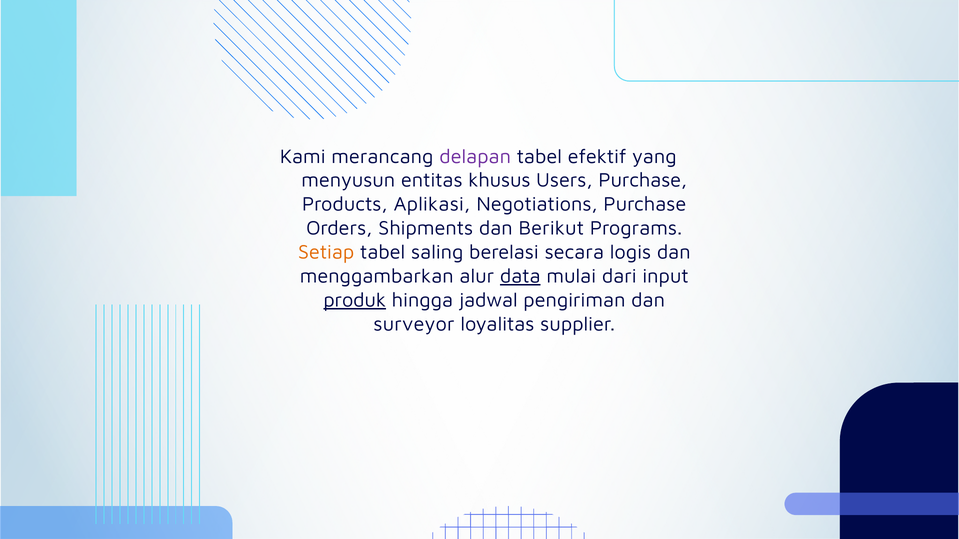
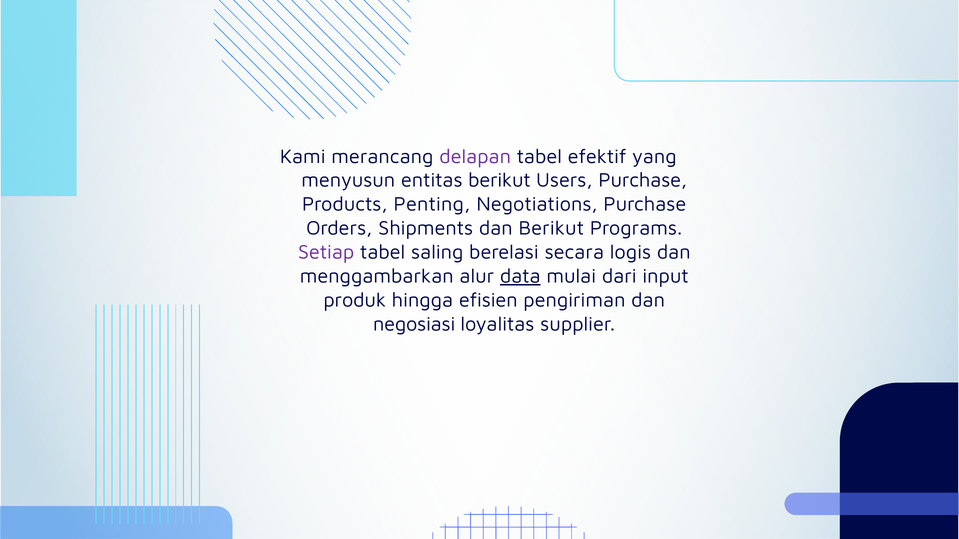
entitas khusus: khusus -> berikut
Aplikasi: Aplikasi -> Penting
Setiap colour: orange -> purple
produk underline: present -> none
jadwal: jadwal -> efisien
surveyor: surveyor -> negosiasi
